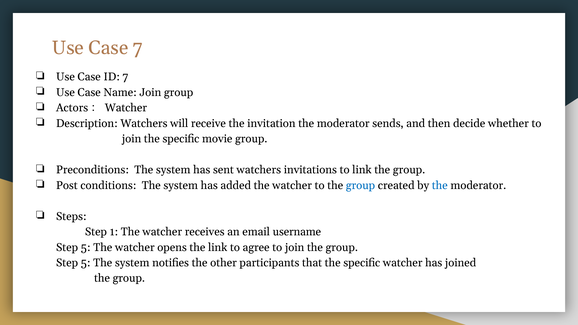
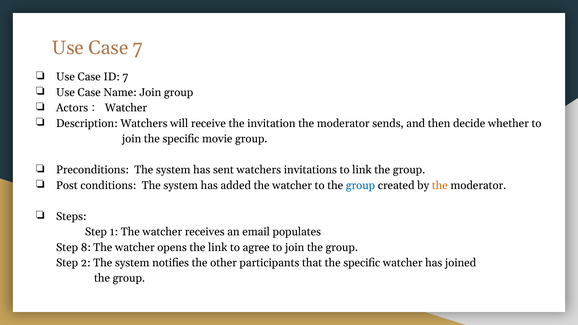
the at (440, 185) colour: blue -> orange
username: username -> populates
5 at (86, 247): 5 -> 8
5 at (86, 263): 5 -> 2
